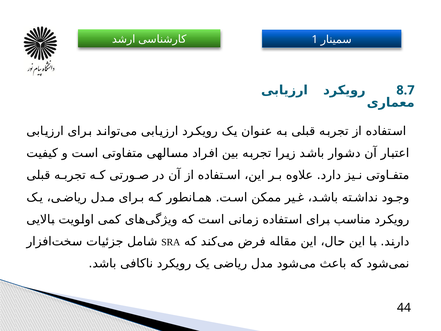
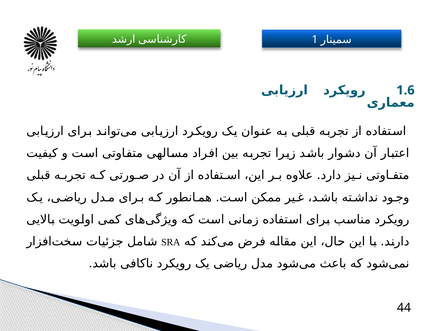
8.7: 8.7 -> 1.6
